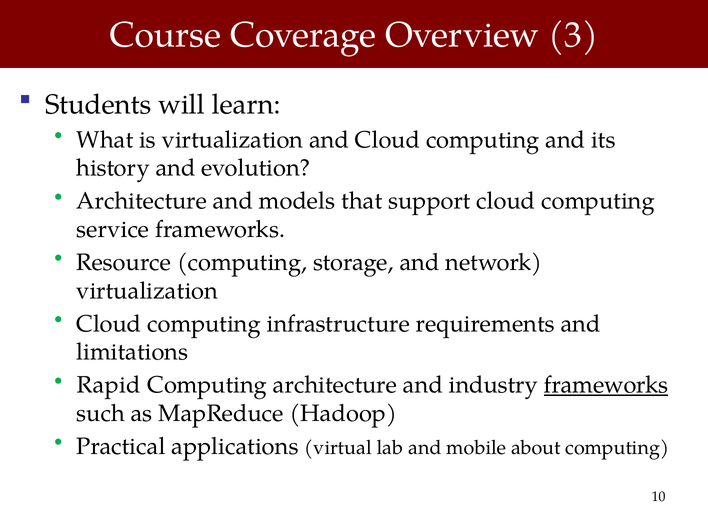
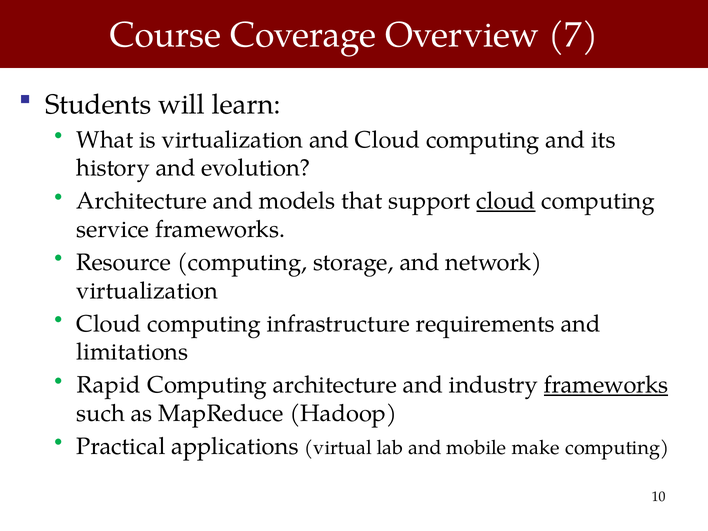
3: 3 -> 7
cloud at (506, 201) underline: none -> present
about: about -> make
